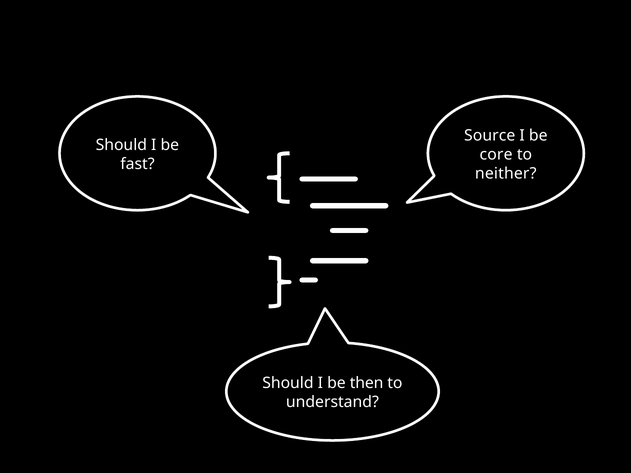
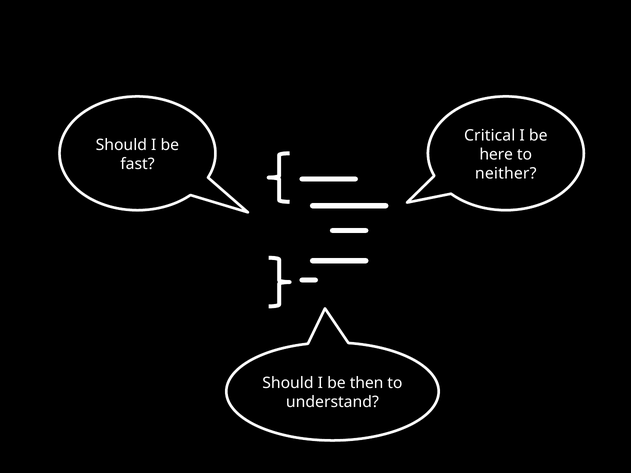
Source: Source -> Critical
core: core -> here
